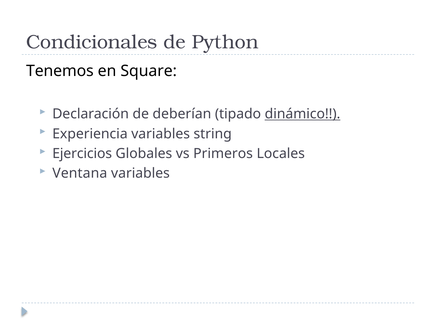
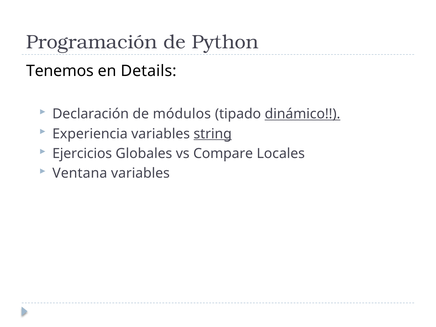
Condicionales: Condicionales -> Programación
Square: Square -> Details
deberían: deberían -> módulos
string underline: none -> present
Primeros: Primeros -> Compare
